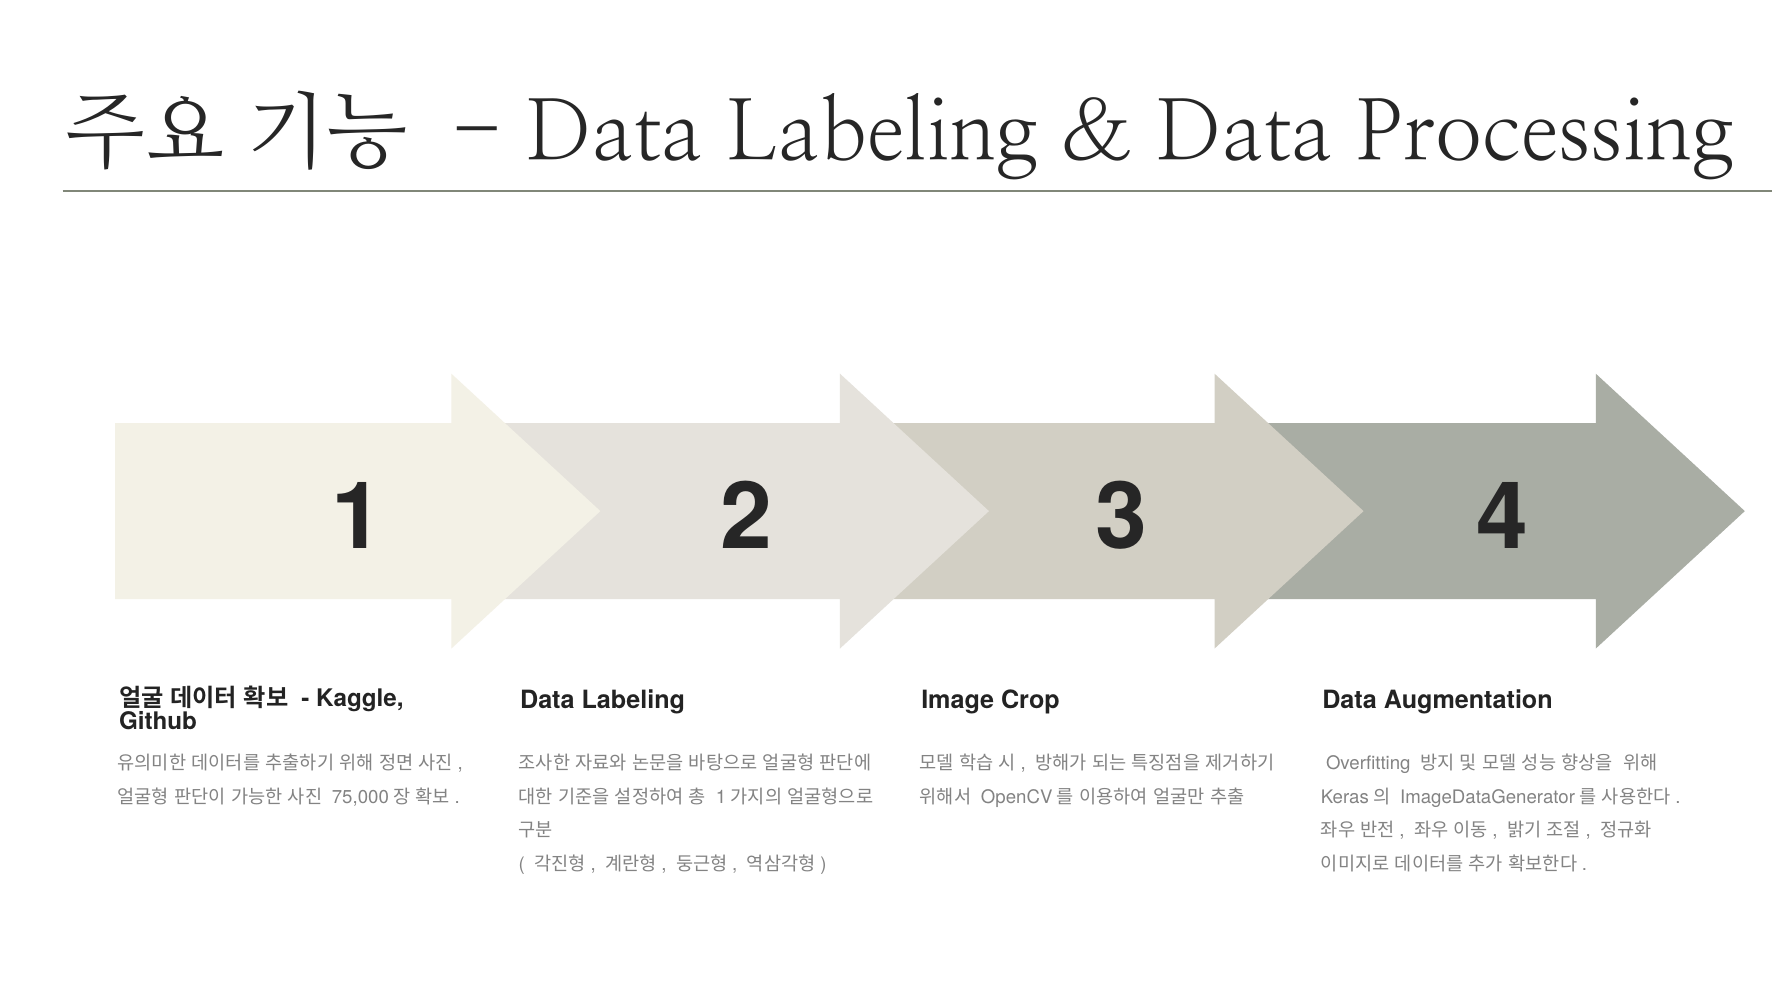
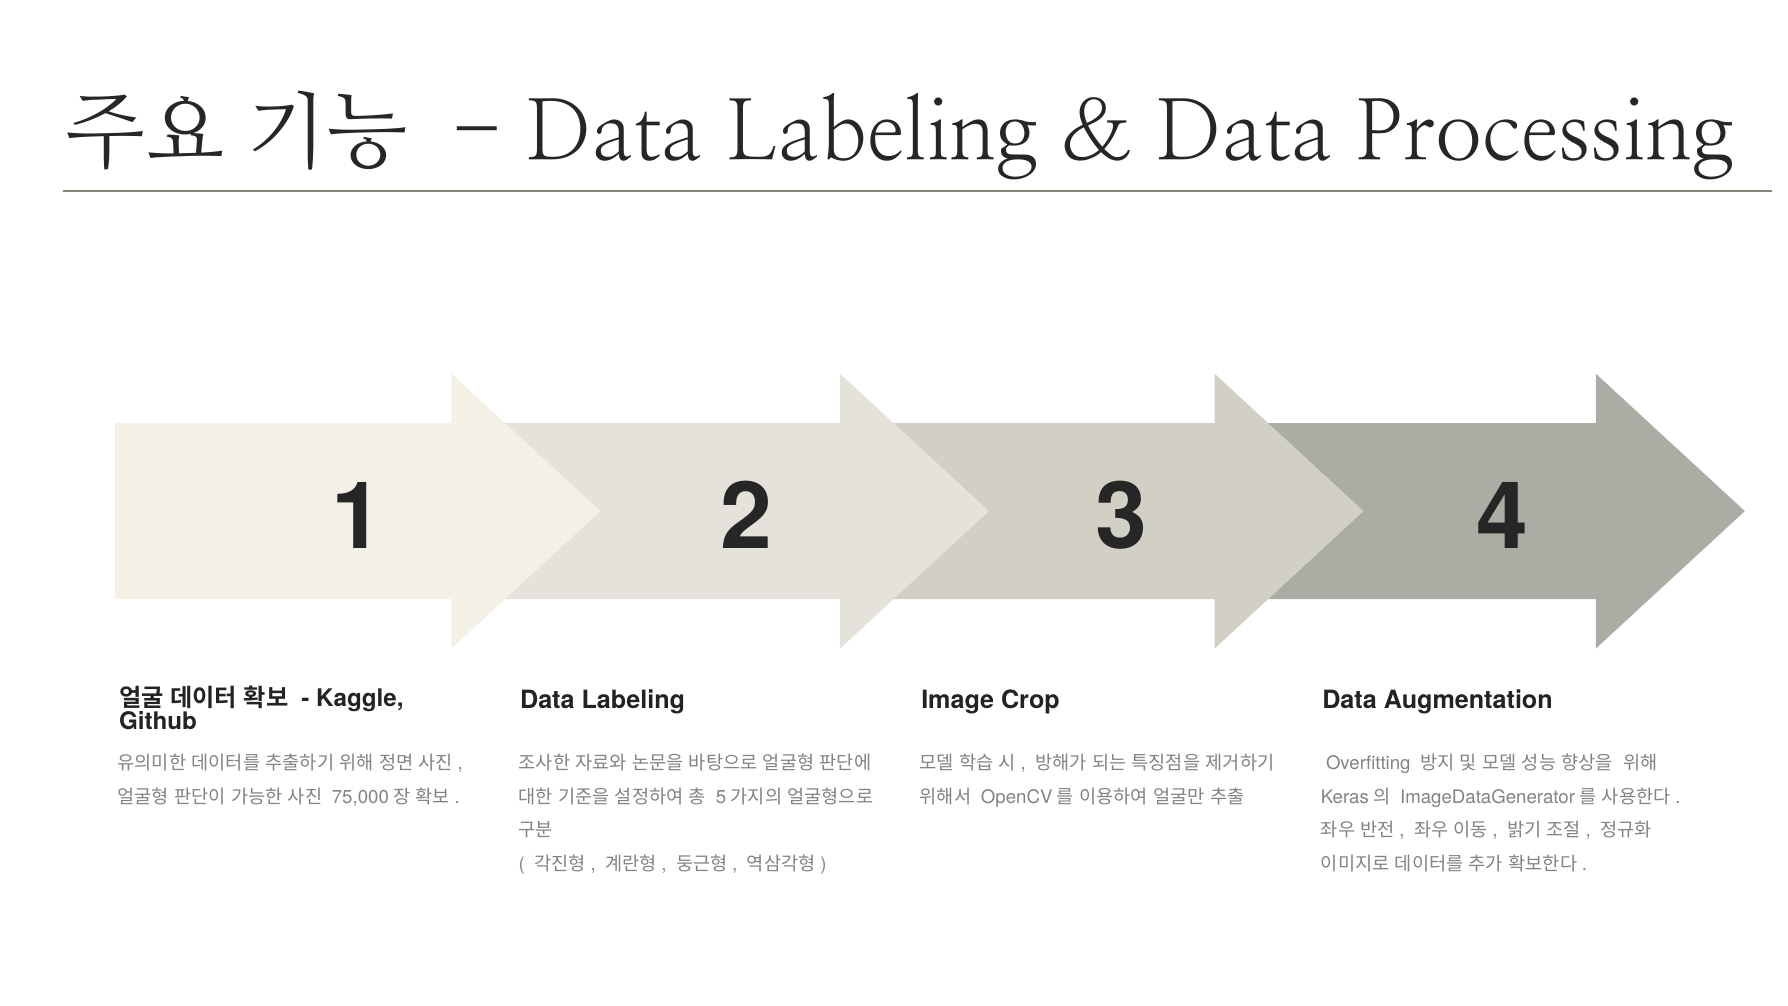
1 at (721, 797): 1 -> 5
